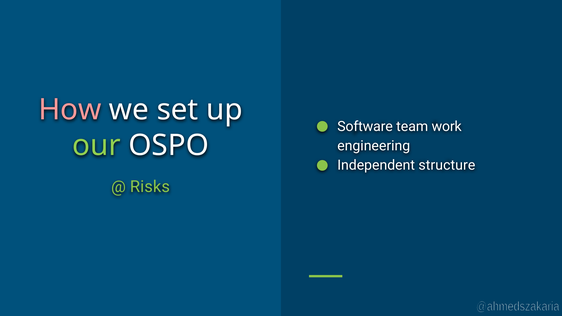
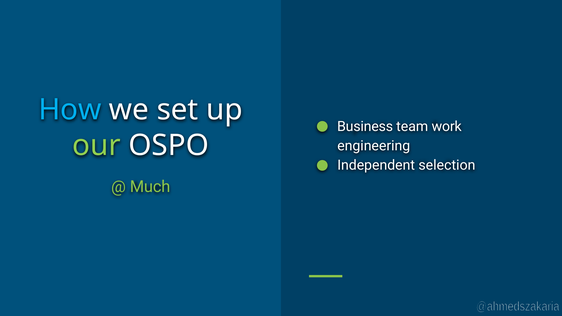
How colour: pink -> light blue
Software: Software -> Business
structure: structure -> selection
Risks: Risks -> Much
